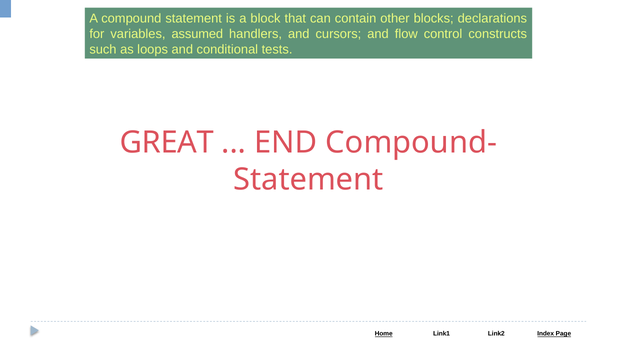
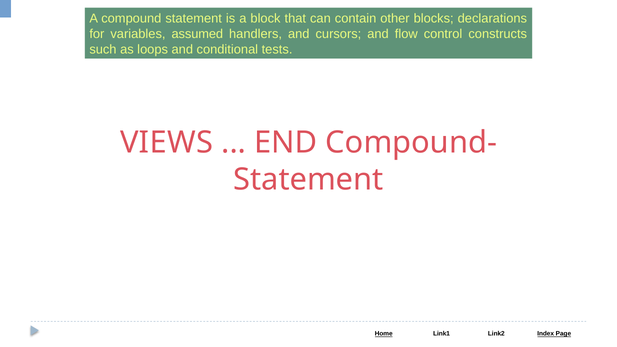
GREAT: GREAT -> VIEWS
